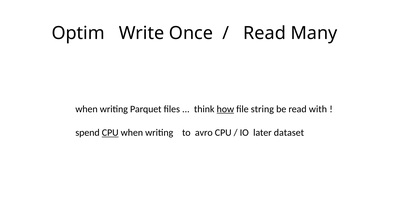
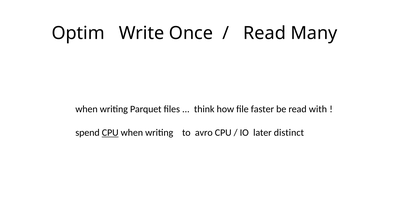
how underline: present -> none
string: string -> faster
dataset: dataset -> distinct
